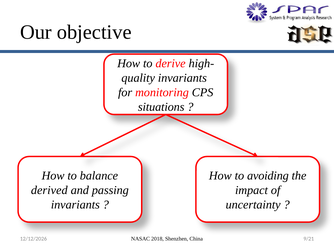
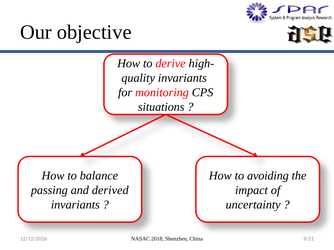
derived: derived -> passing
passing: passing -> derived
